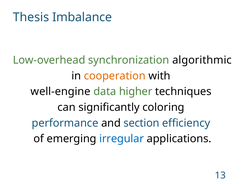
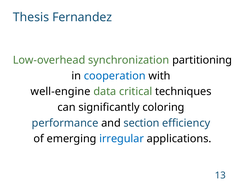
Imbalance: Imbalance -> Fernandez
algorithmic: algorithmic -> partitioning
cooperation colour: orange -> blue
higher: higher -> critical
